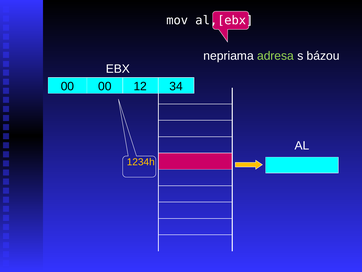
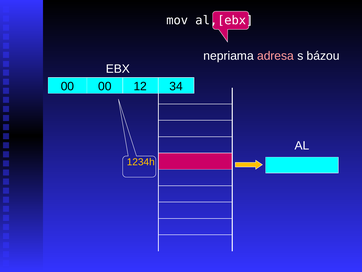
adresa colour: light green -> pink
